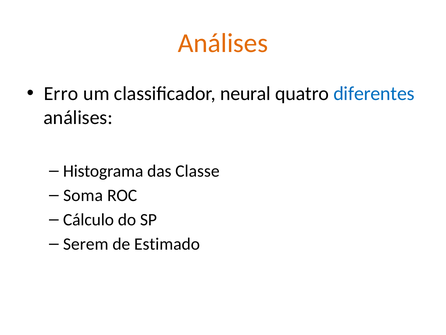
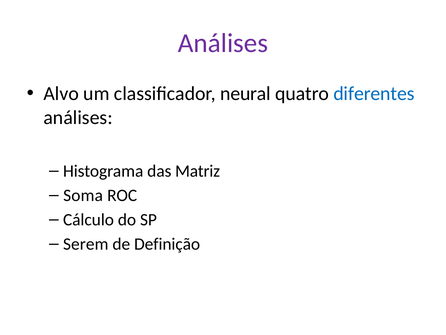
Análises at (223, 43) colour: orange -> purple
Erro: Erro -> Alvo
Classe: Classe -> Matriz
Estimado: Estimado -> Definição
